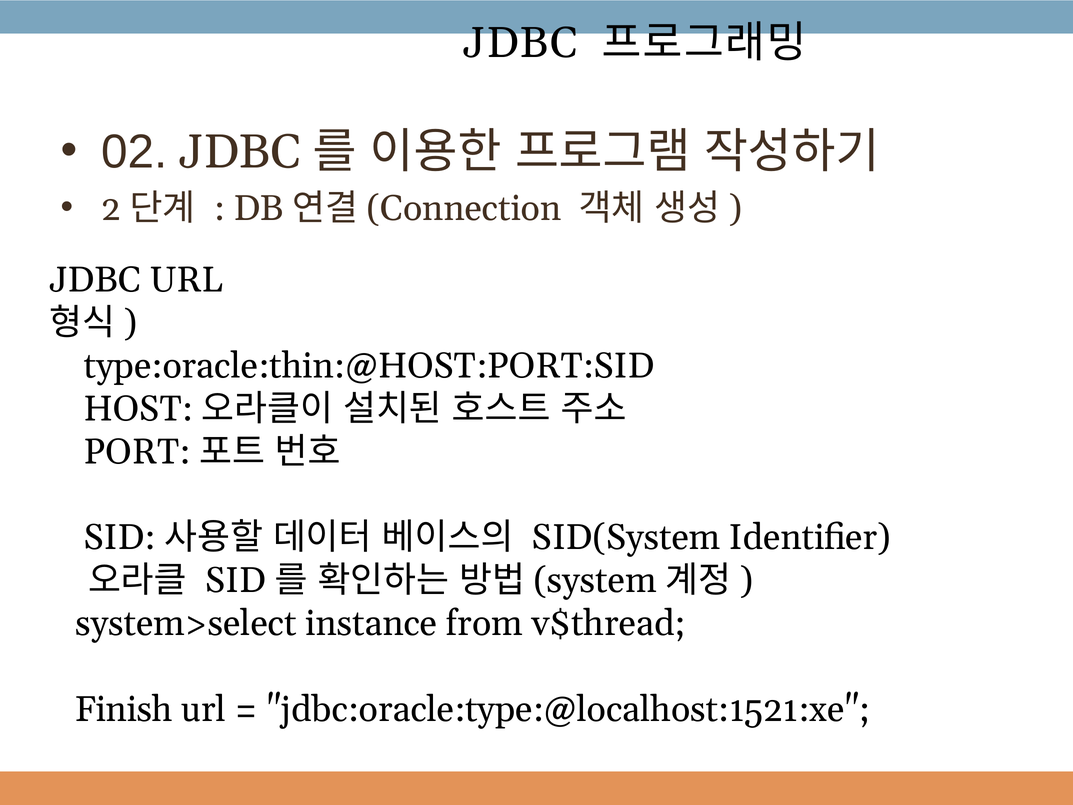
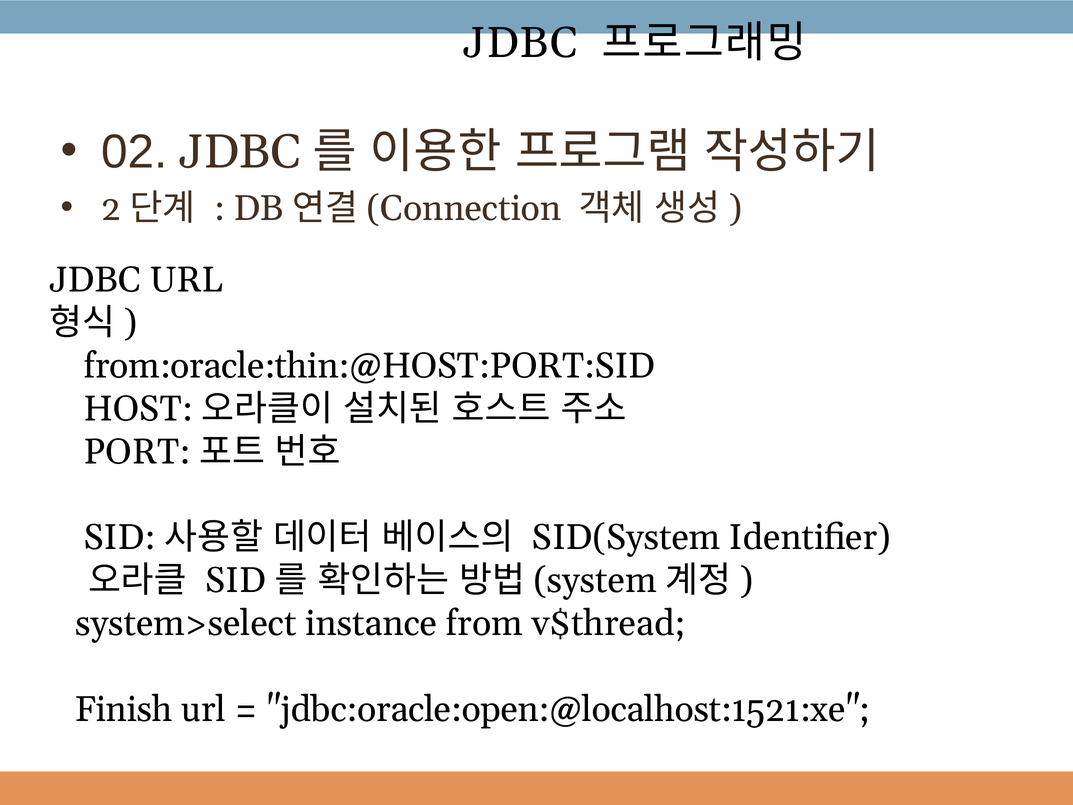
type:oracle:thin:@HOST:PORT:SID: type:oracle:thin:@HOST:PORT:SID -> from:oracle:thin:@HOST:PORT:SID
jdbc:oracle:type:@localhost:1521:xe: jdbc:oracle:type:@localhost:1521:xe -> jdbc:oracle:open:@localhost:1521:xe
